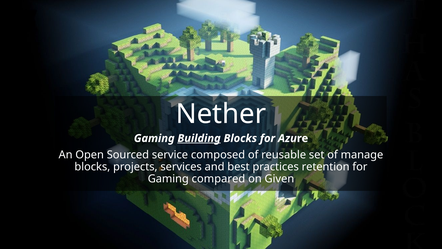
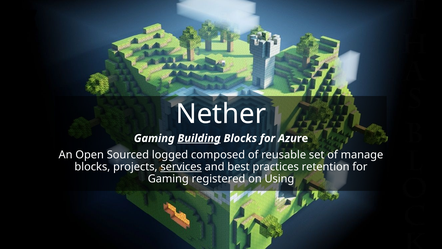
service: service -> logged
services underline: none -> present
compared: compared -> registered
Given: Given -> Using
